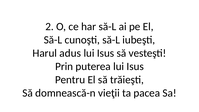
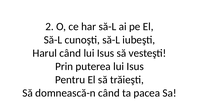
Harul adus: adus -> când
domnească-n vieţii: vieţii -> când
